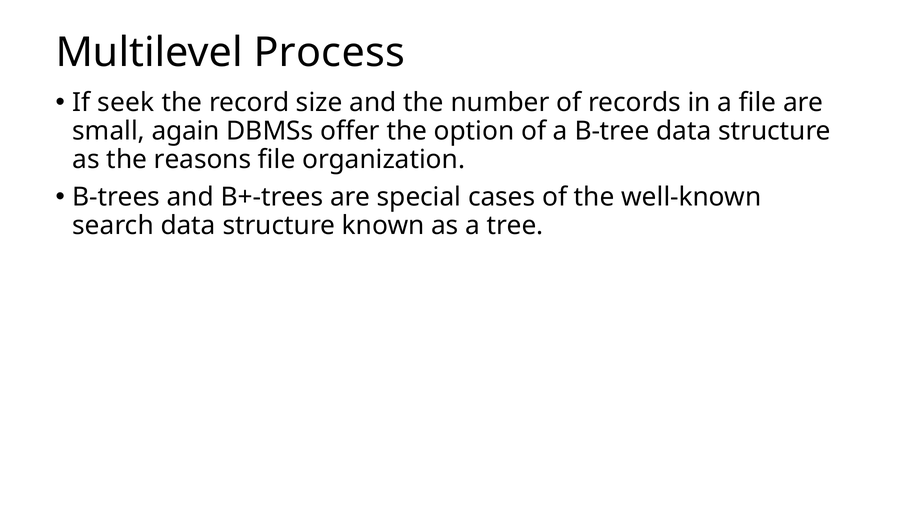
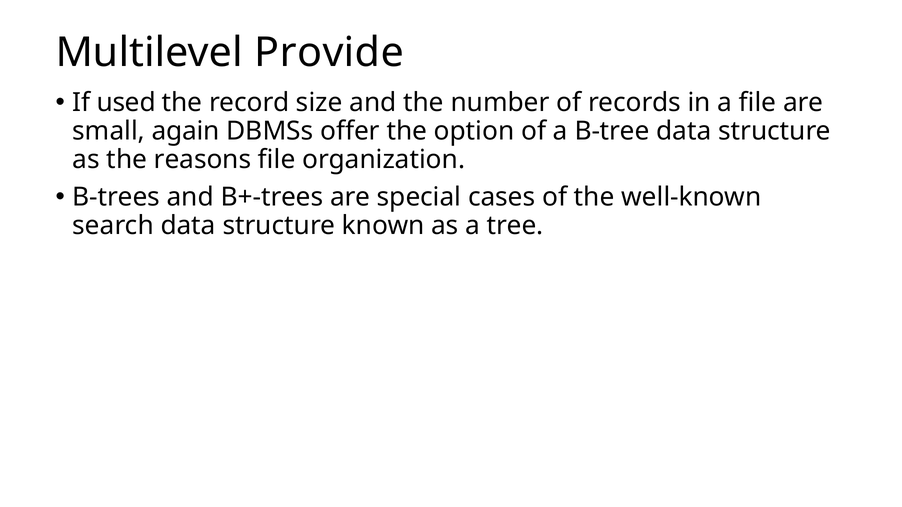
Process: Process -> Provide
seek: seek -> used
